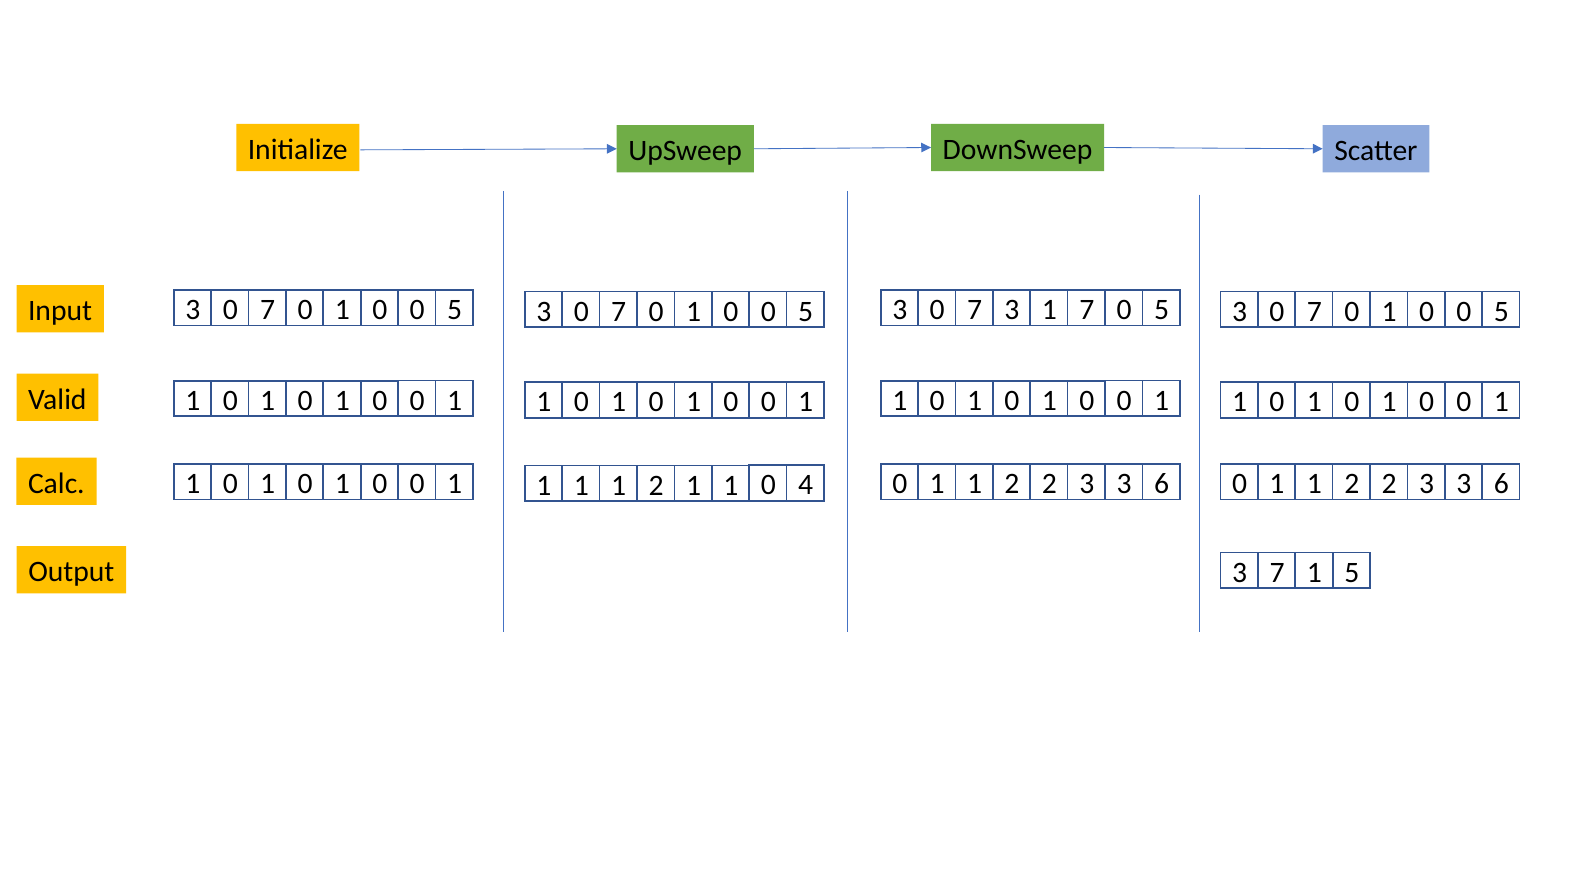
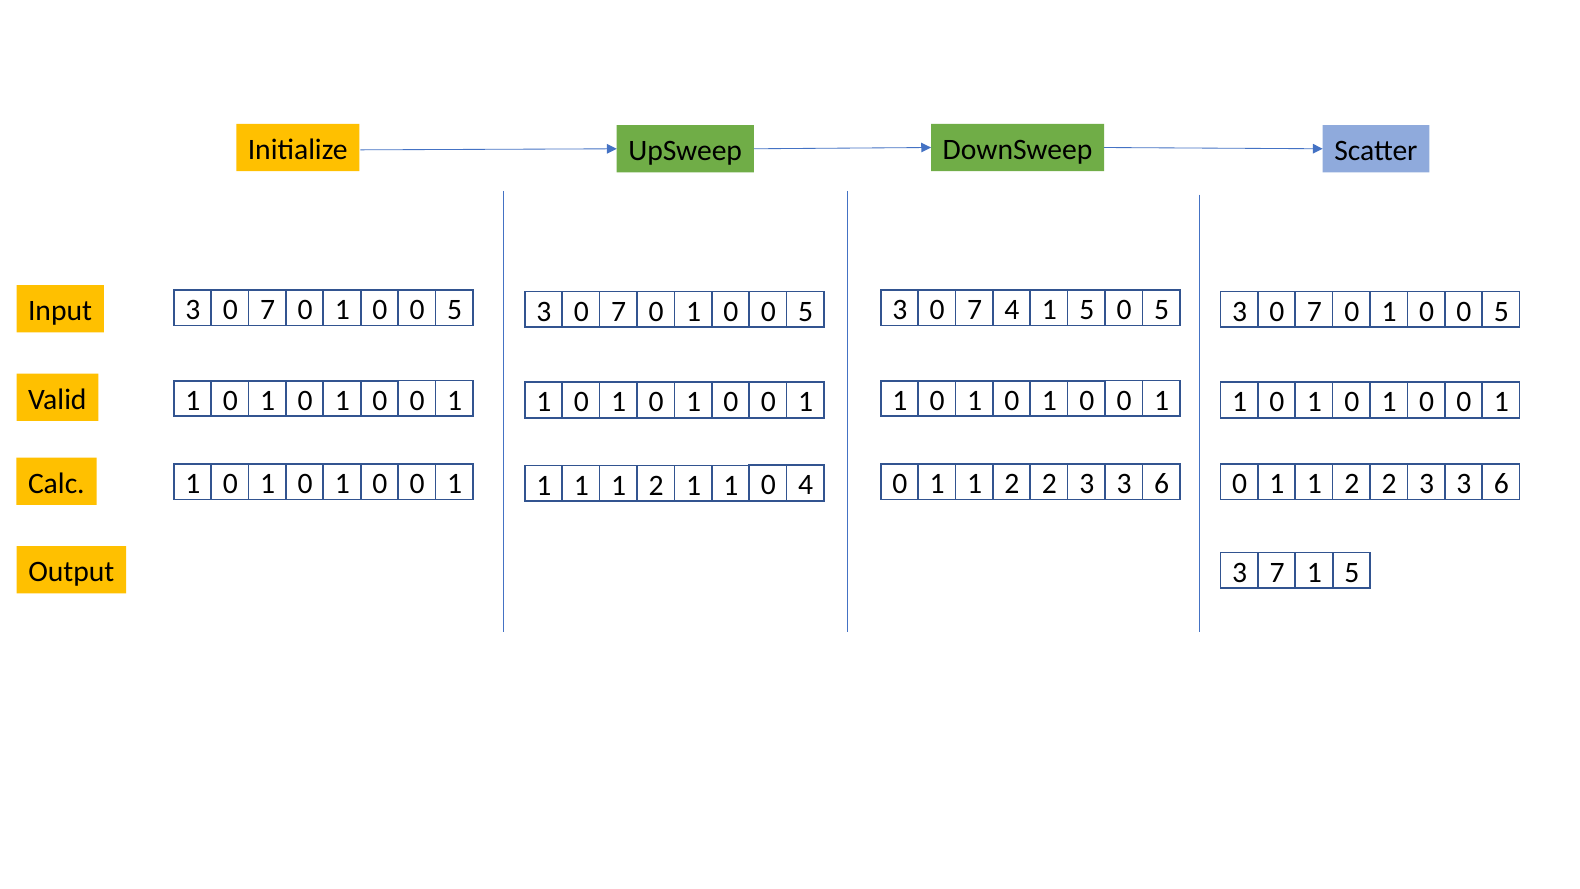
3 3: 3 -> 4
7 7: 7 -> 5
